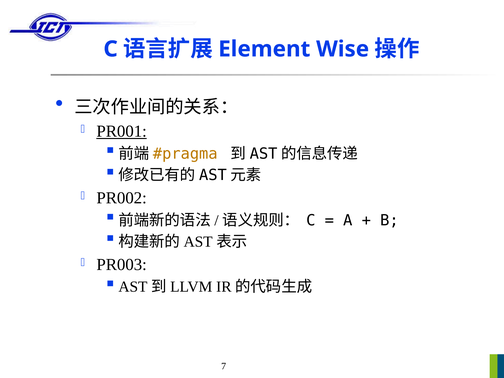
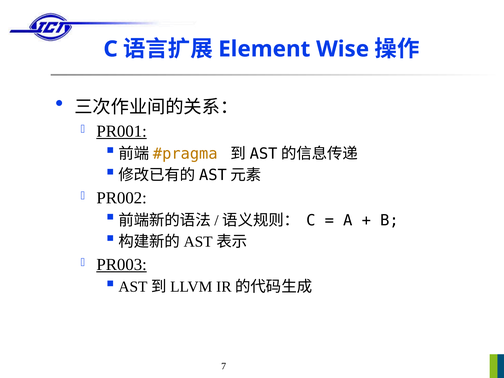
PR003 underline: none -> present
